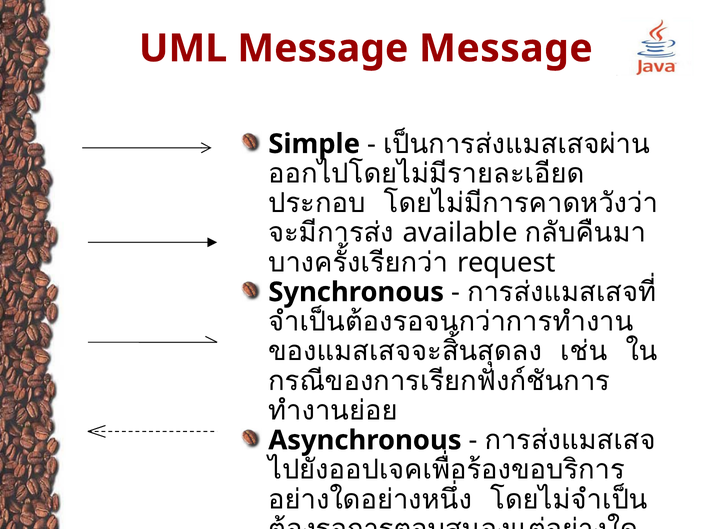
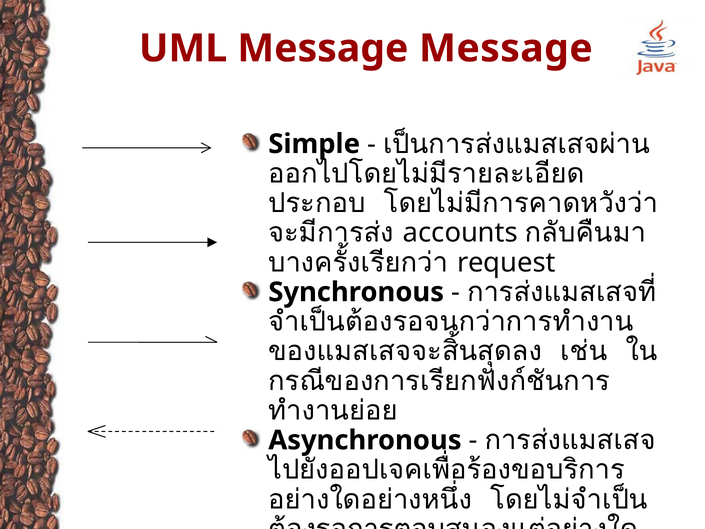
available: available -> accounts
